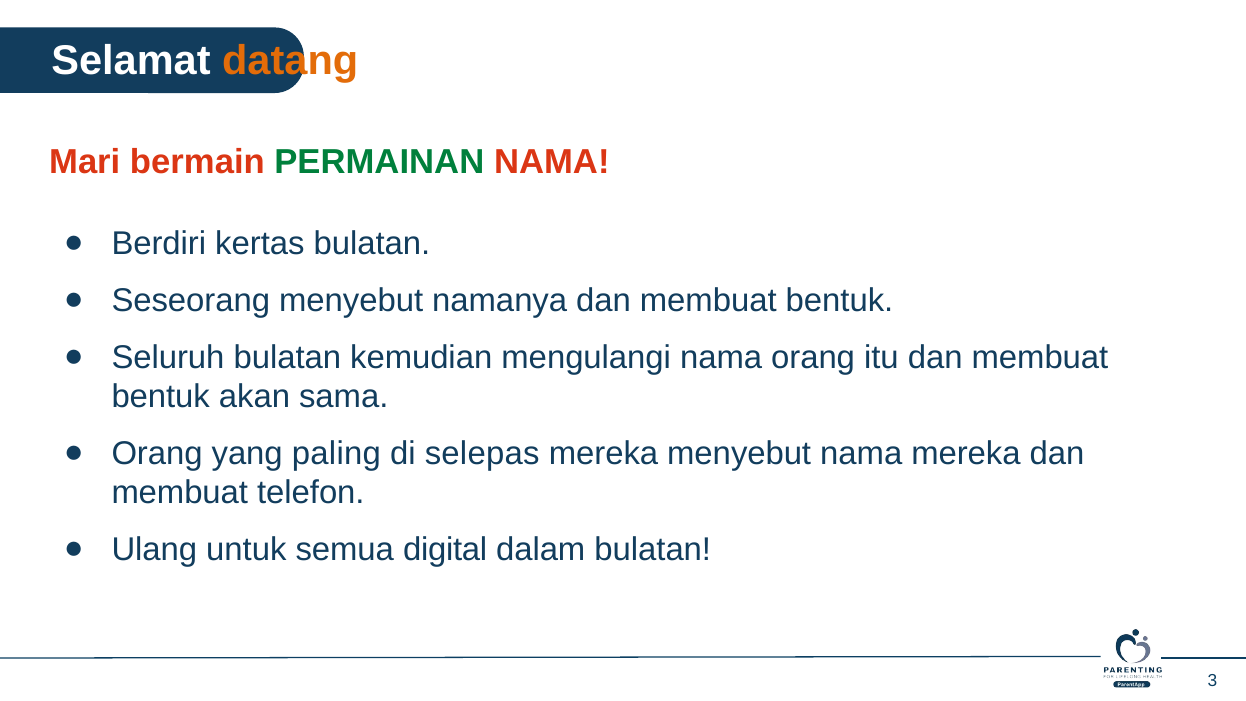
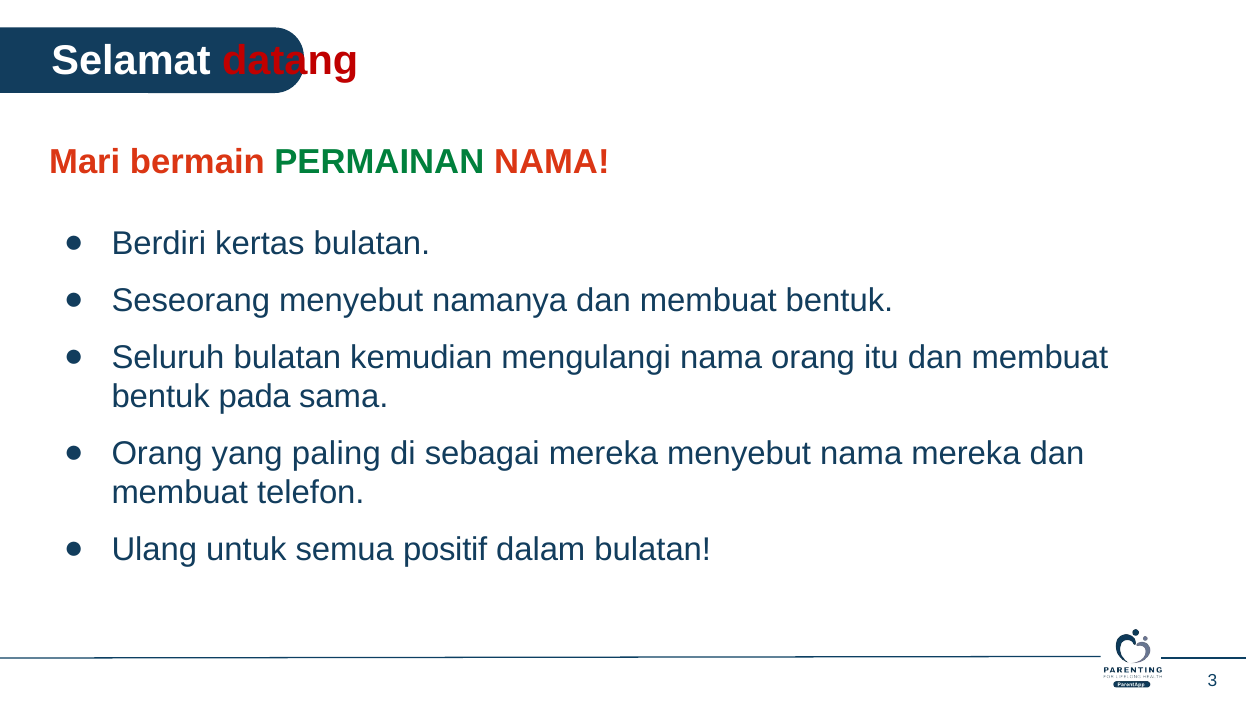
datang colour: orange -> red
akan: akan -> pada
selepas: selepas -> sebagai
digital: digital -> positif
